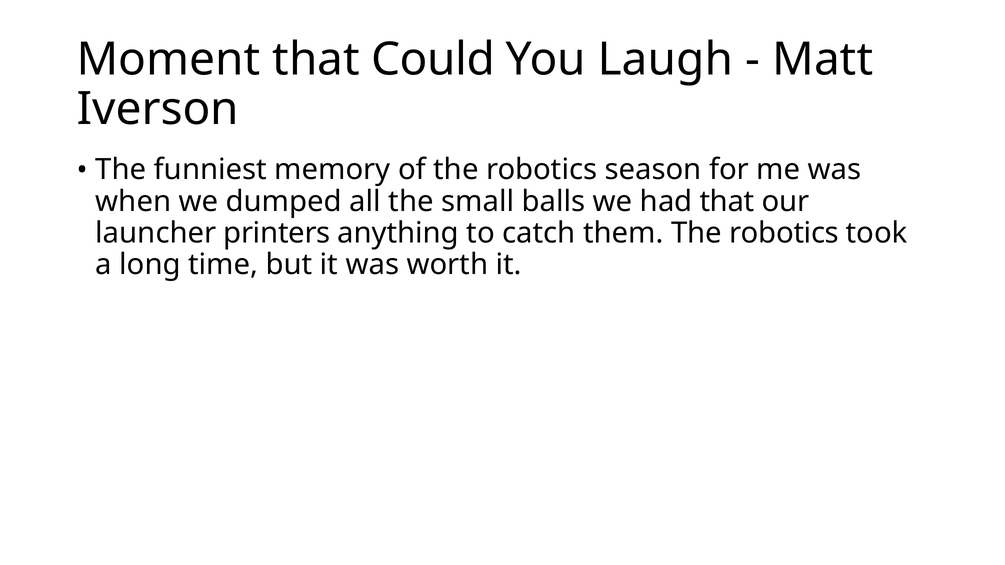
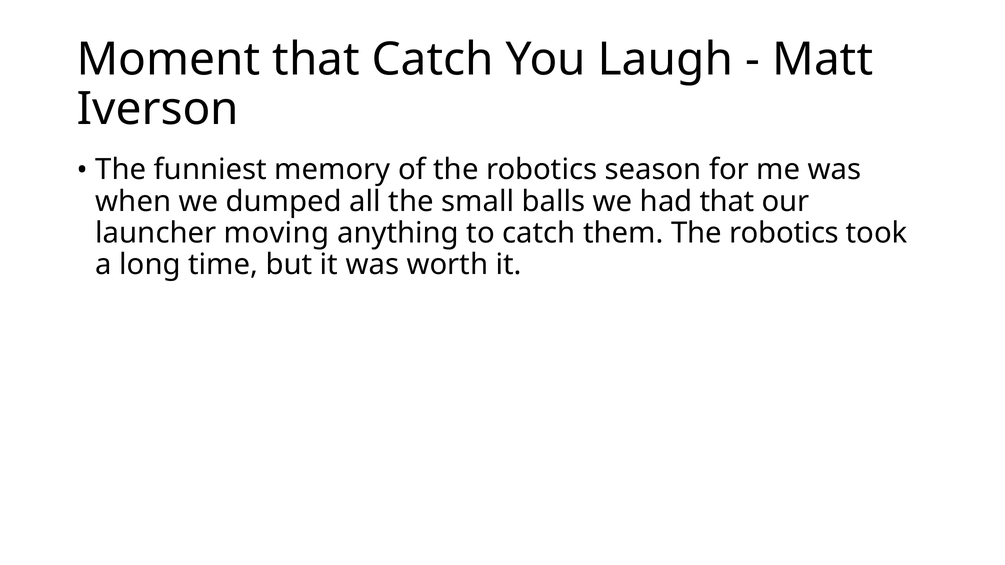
that Could: Could -> Catch
printers: printers -> moving
